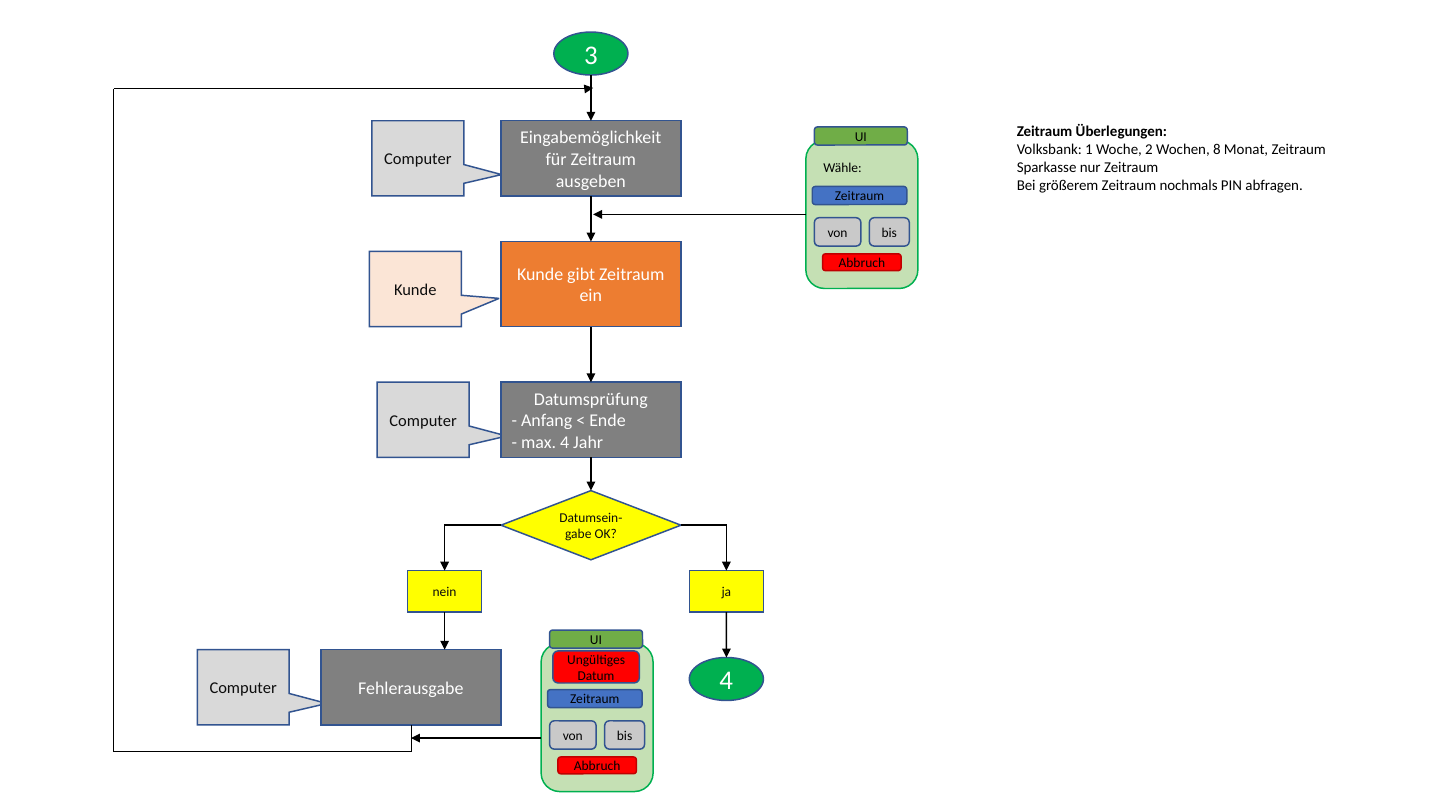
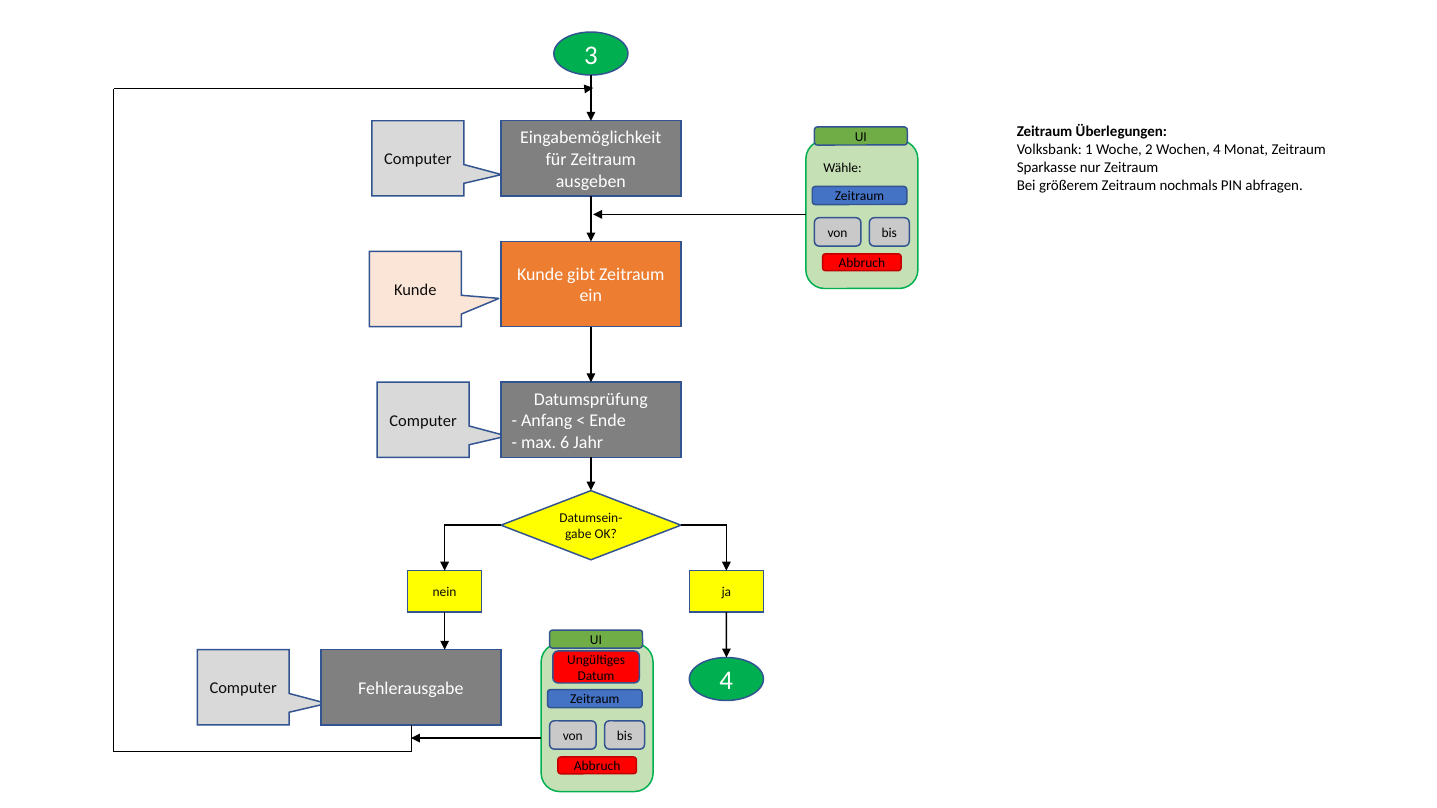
Wochen 8: 8 -> 4
max 4: 4 -> 6
